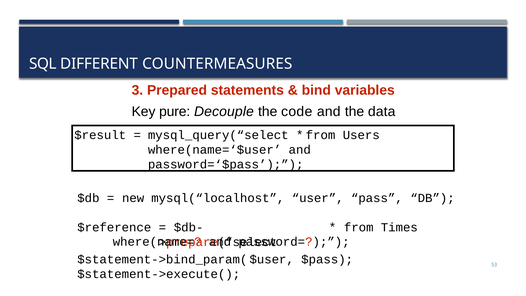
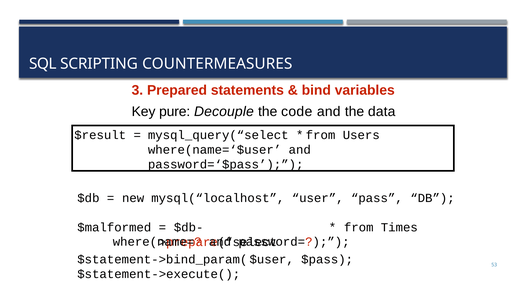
DIFFERENT: DIFFERENT -> SCRIPTING
$reference: $reference -> $malformed
